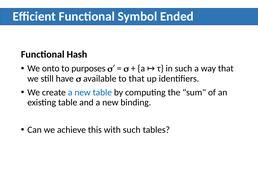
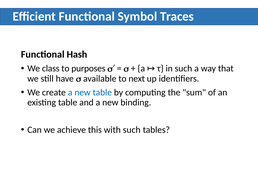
Ended: Ended -> Traces
onto: onto -> class
to that: that -> next
